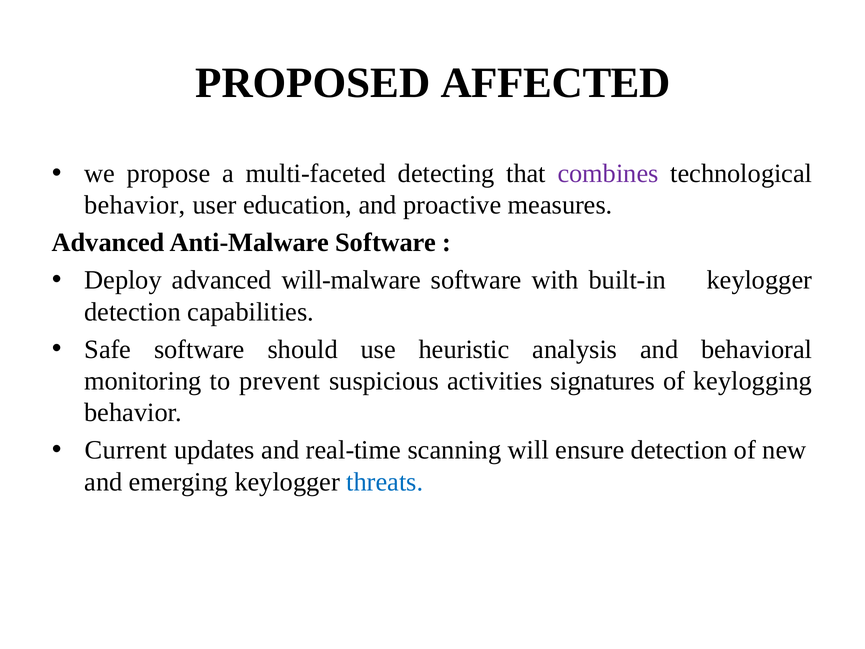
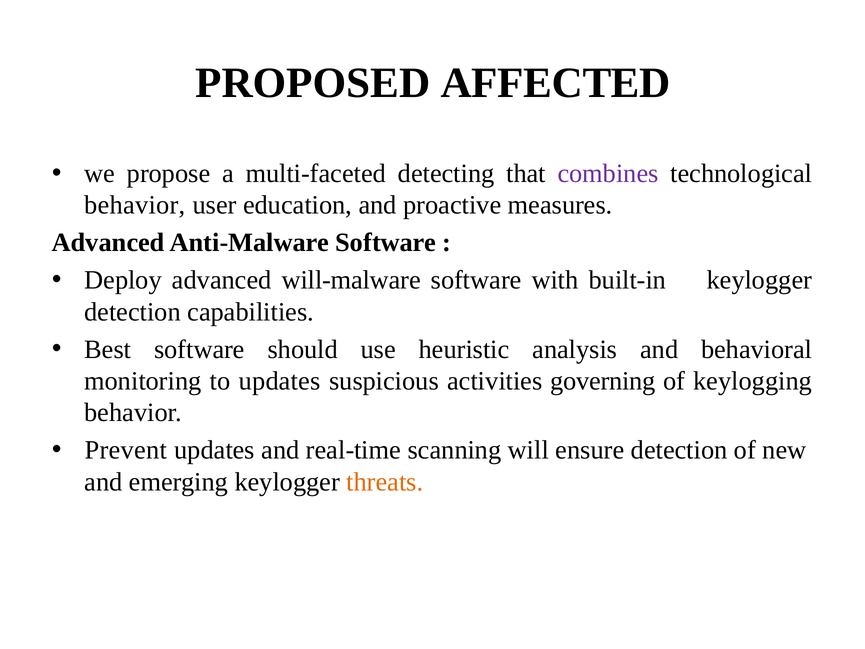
Safe: Safe -> Best
to prevent: prevent -> updates
signatures: signatures -> governing
Current: Current -> Prevent
threats colour: blue -> orange
